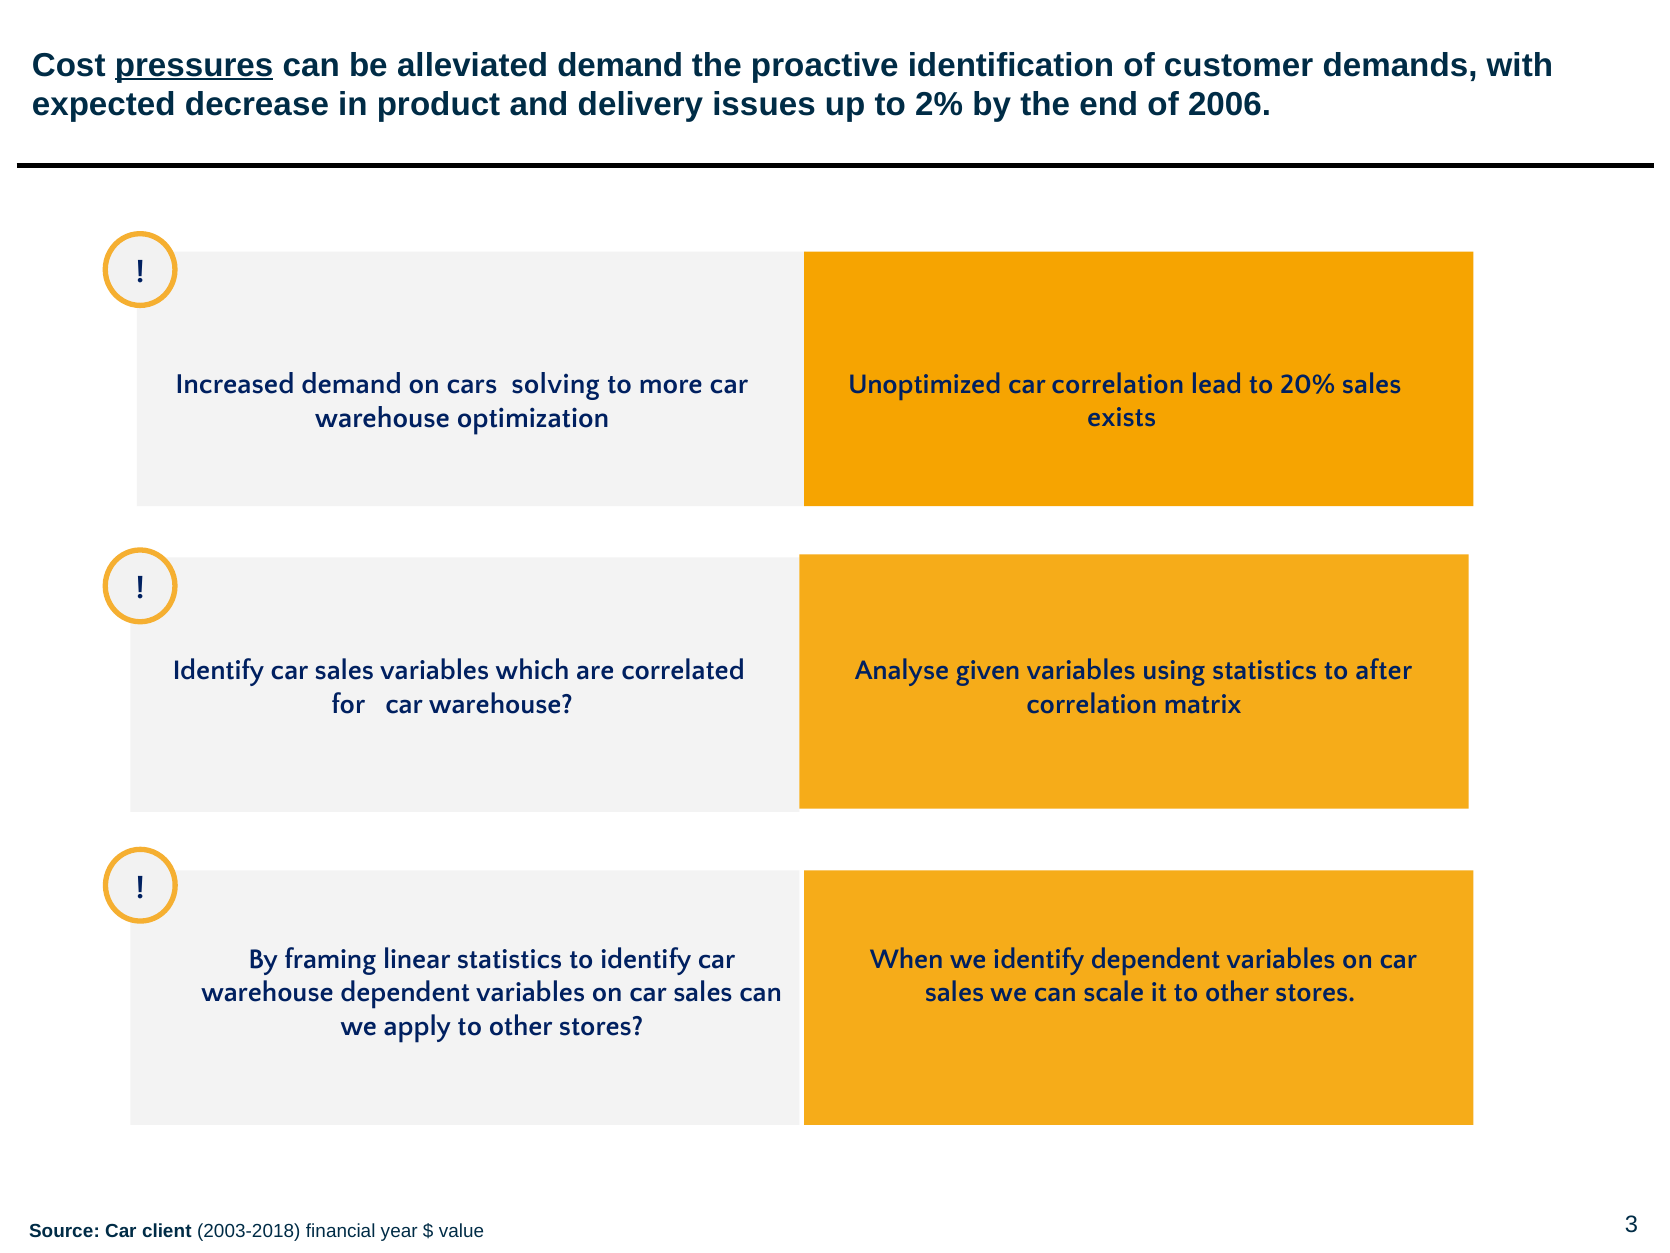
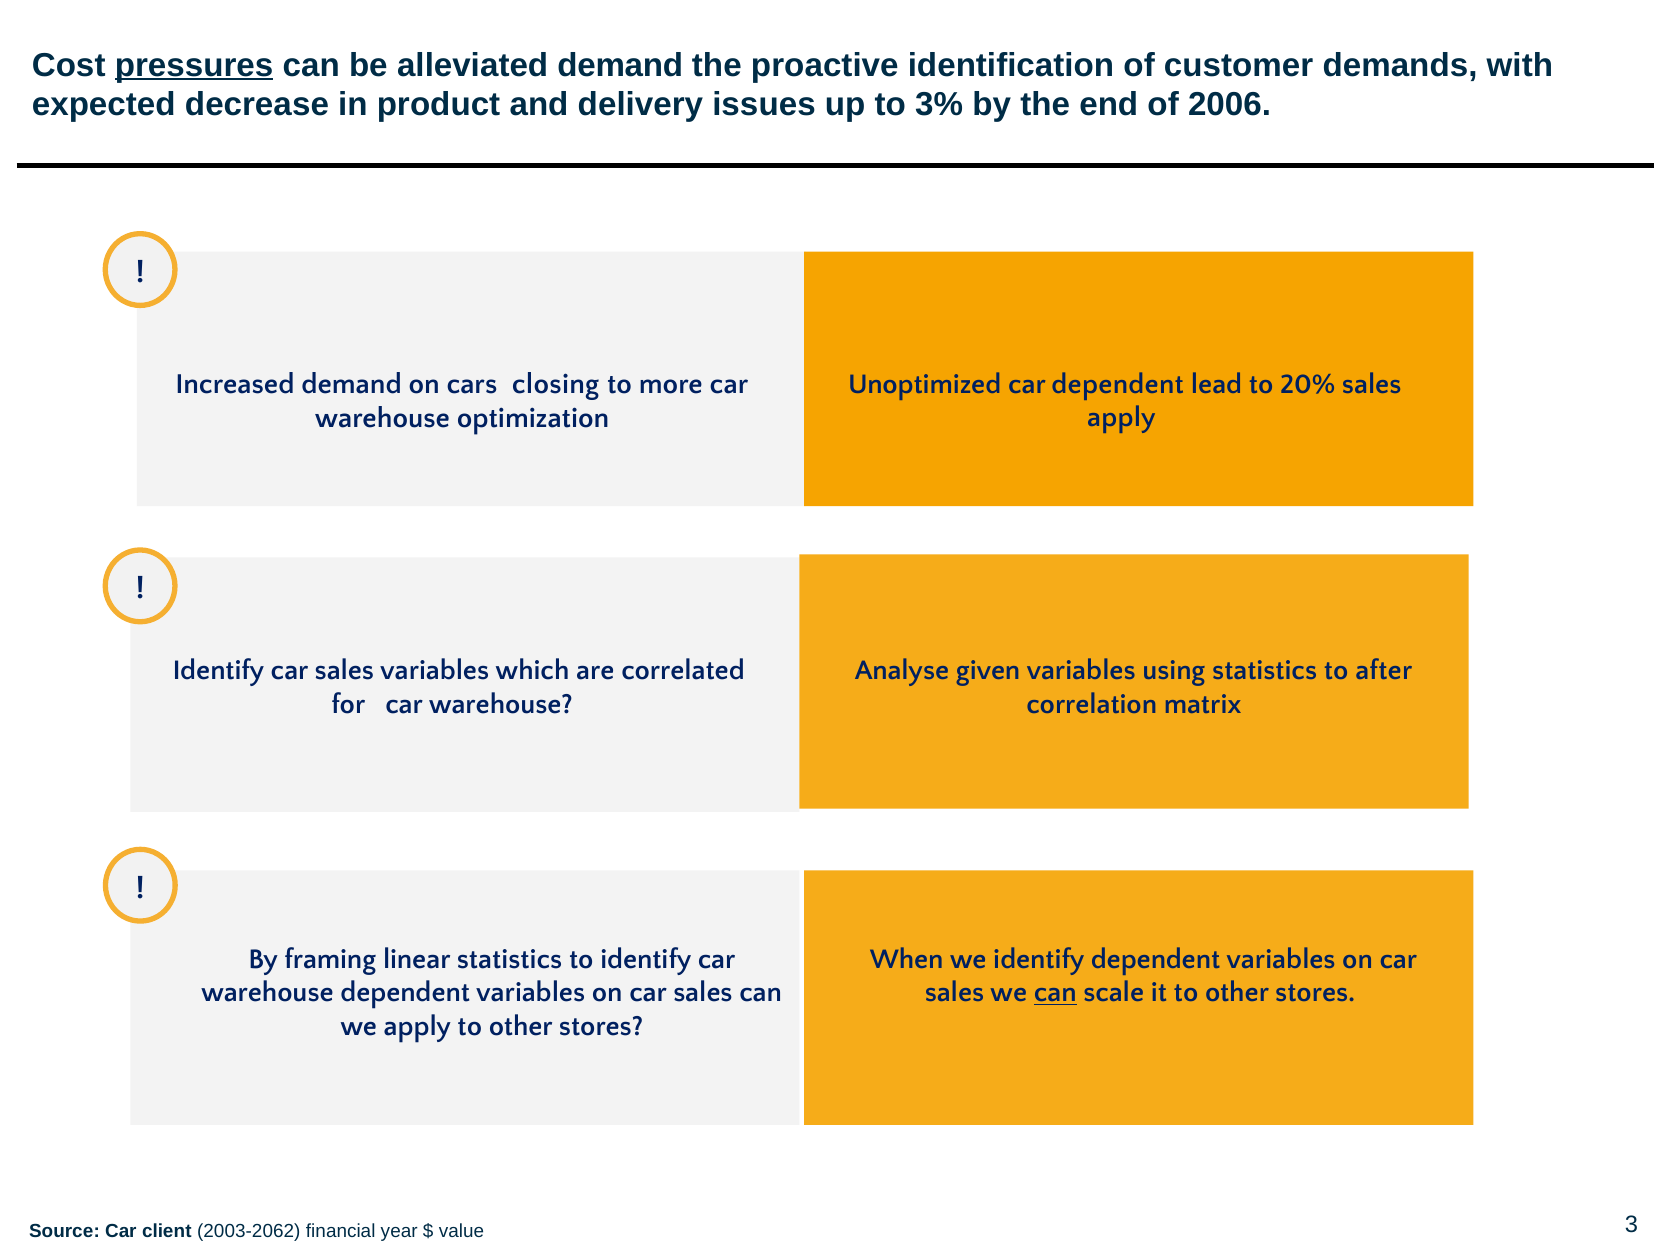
2%: 2% -> 3%
car correlation: correlation -> dependent
solving: solving -> closing
exists at (1122, 417): exists -> apply
can at (1055, 992) underline: none -> present
2003-2018: 2003-2018 -> 2003-2062
